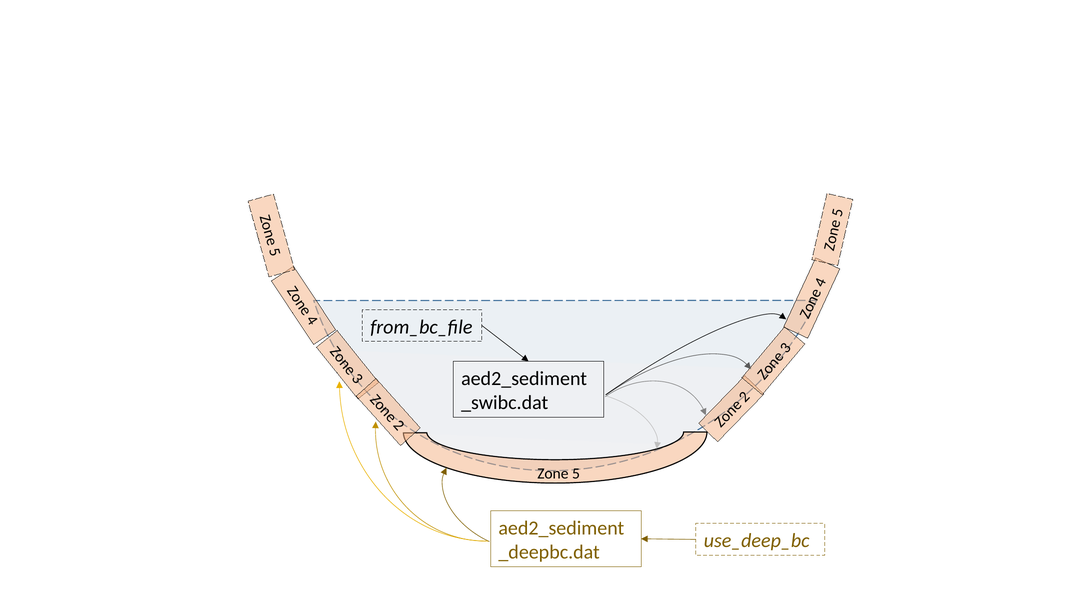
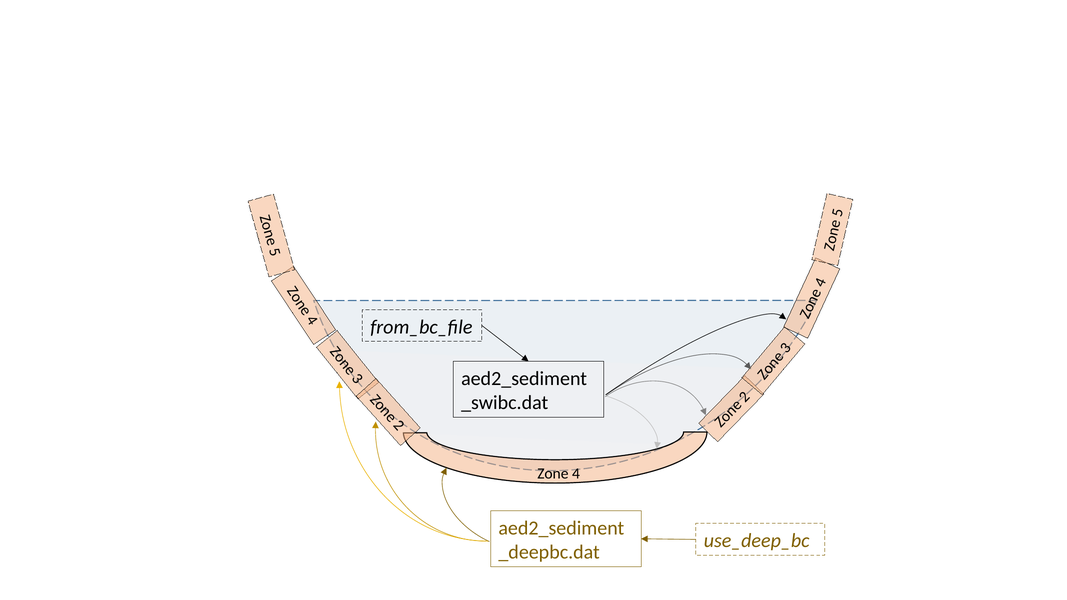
Zone 5: 5 -> 4
